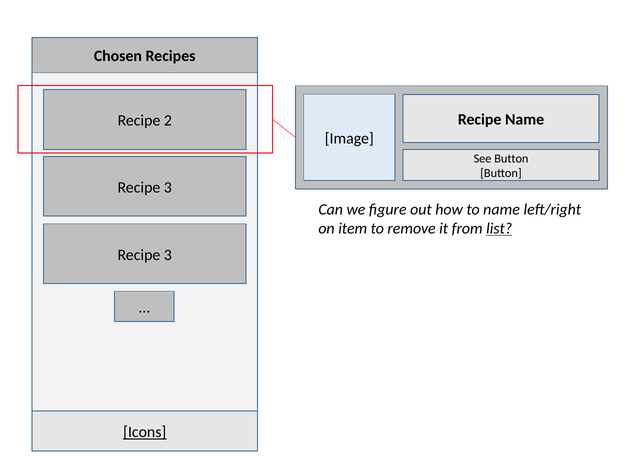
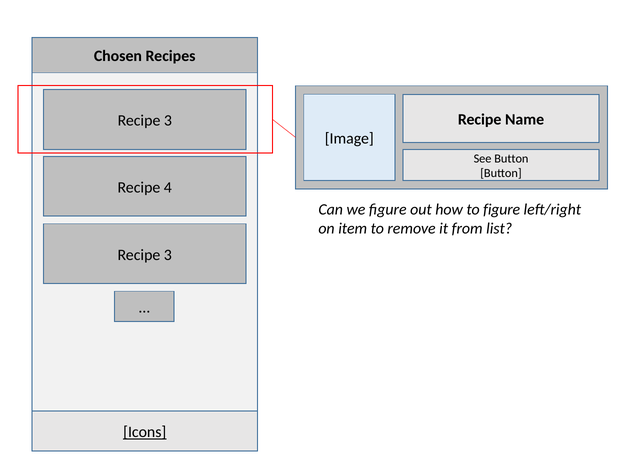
2 at (168, 121): 2 -> 3
3 at (168, 188): 3 -> 4
to name: name -> figure
list underline: present -> none
